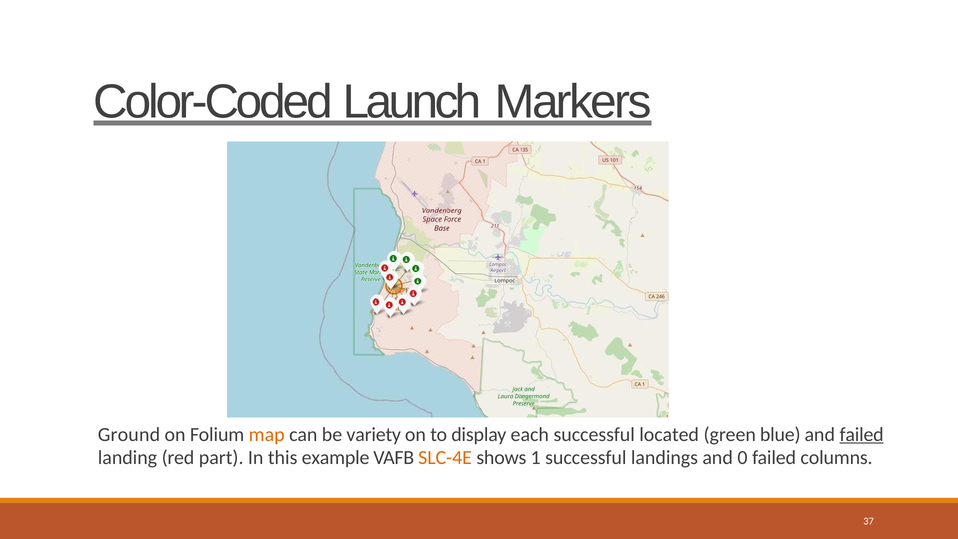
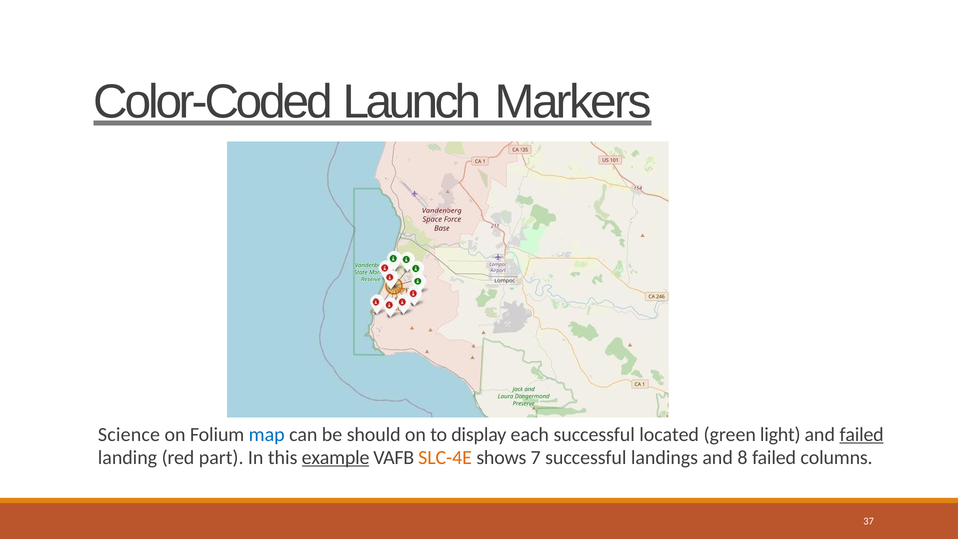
Ground: Ground -> Science
map colour: orange -> blue
variety: variety -> should
blue: blue -> light
example underline: none -> present
1: 1 -> 7
0: 0 -> 8
